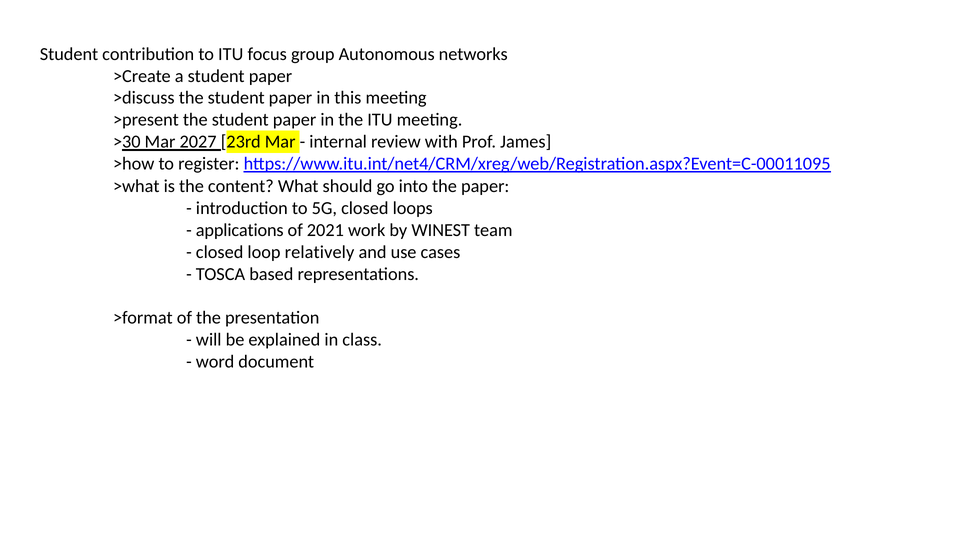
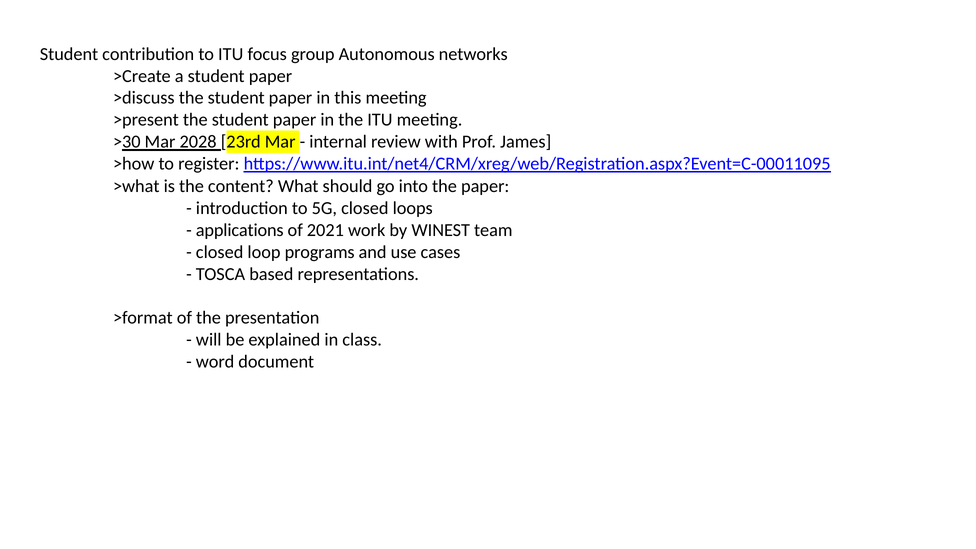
2027: 2027 -> 2028
relatively: relatively -> programs
